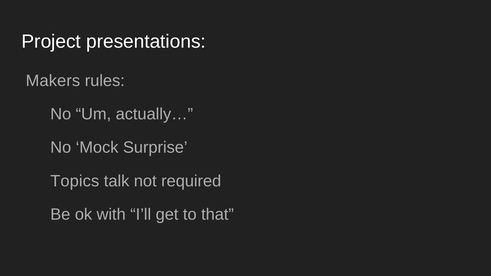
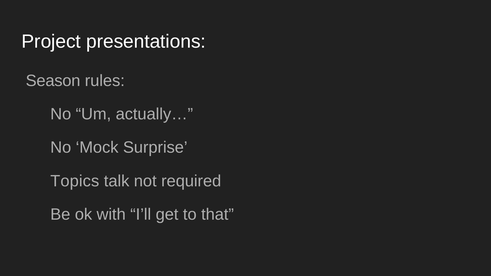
Makers: Makers -> Season
